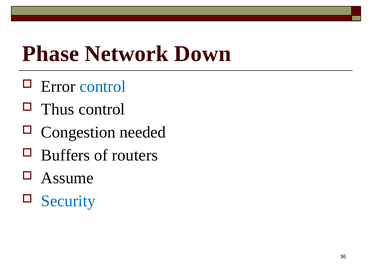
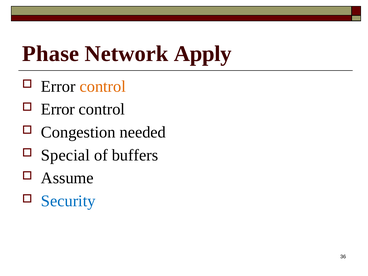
Down: Down -> Apply
control at (103, 86) colour: blue -> orange
Thus at (58, 109): Thus -> Error
Buffers: Buffers -> Special
routers: routers -> buffers
